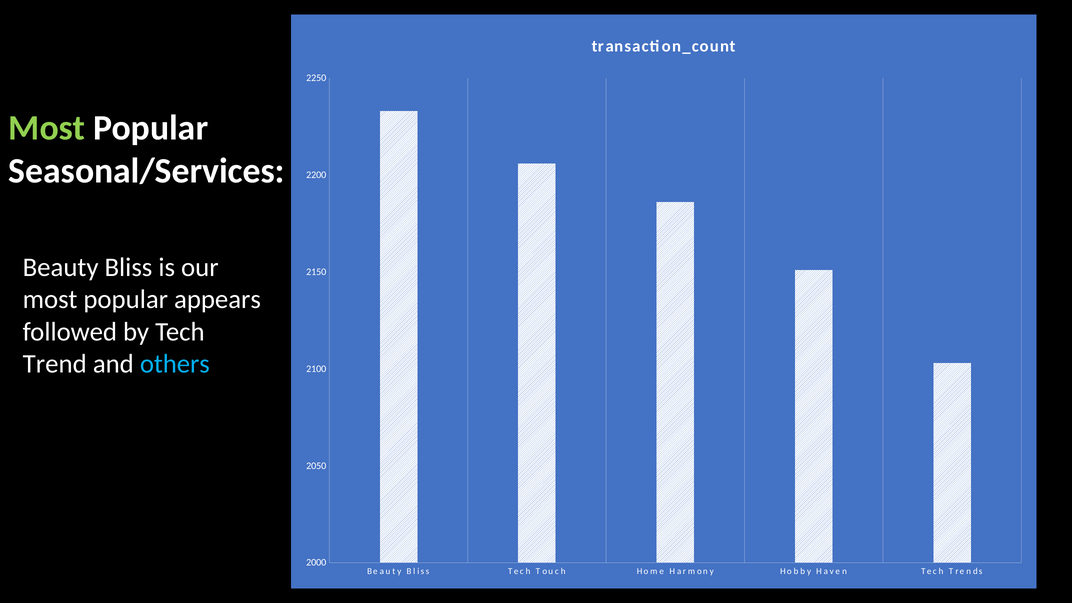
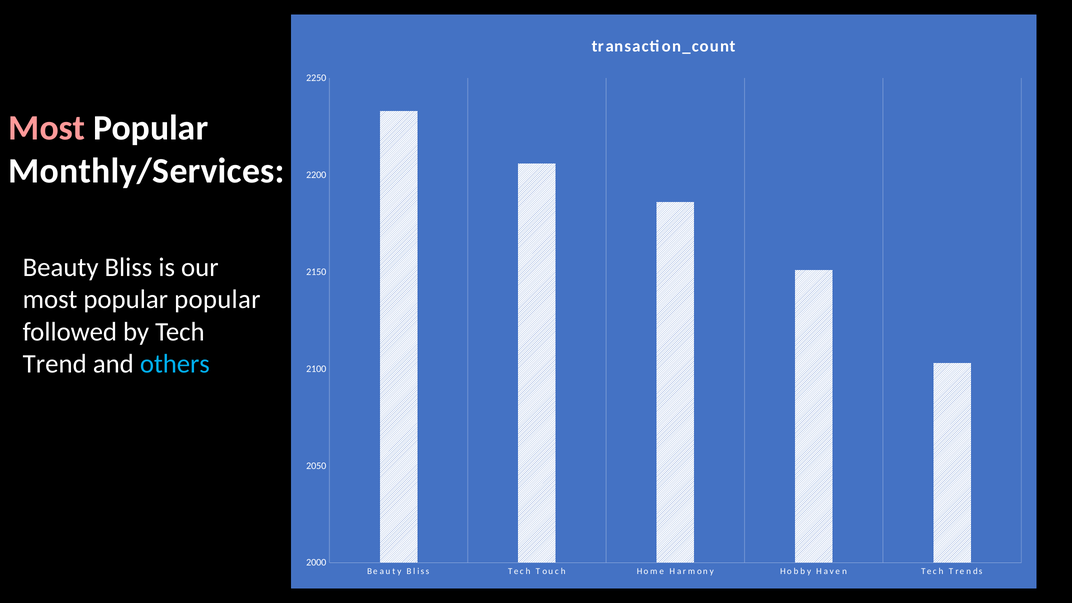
Most at (47, 128) colour: light green -> pink
Seasonal/Services: Seasonal/Services -> Monthly/Services
popular appears: appears -> popular
